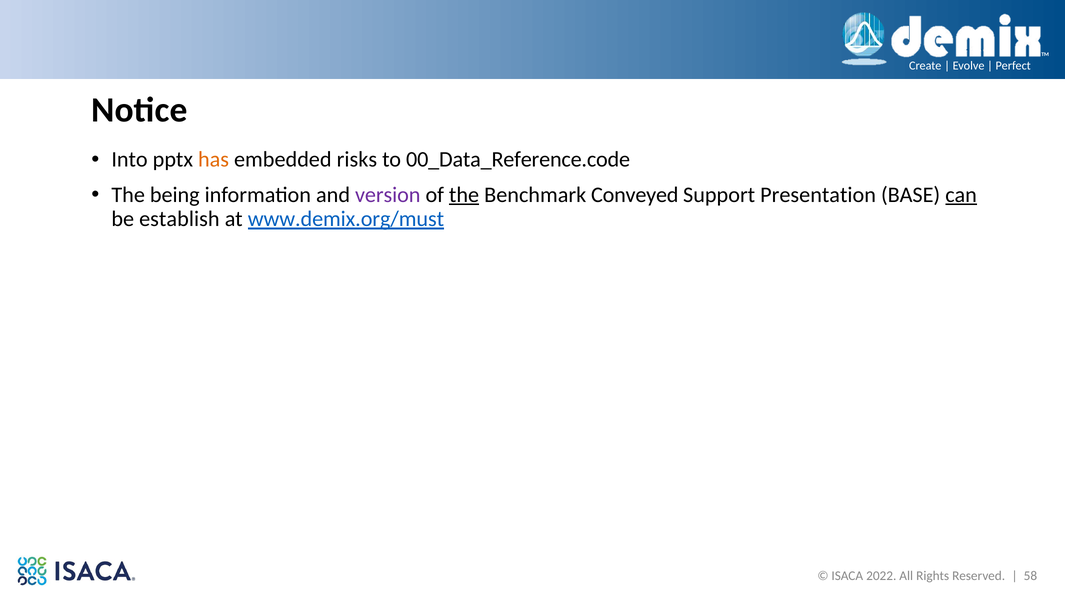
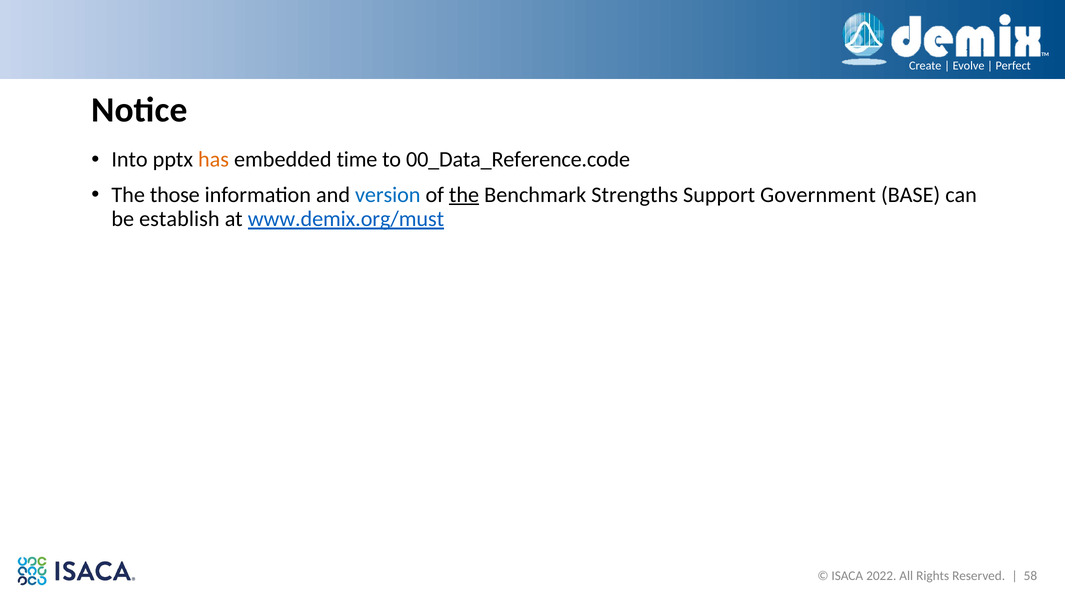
risks: risks -> time
being: being -> those
version colour: purple -> blue
Conveyed: Conveyed -> Strengths
Presentation: Presentation -> Government
can underline: present -> none
